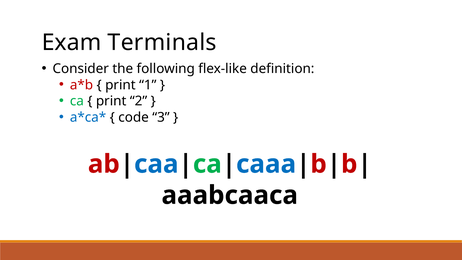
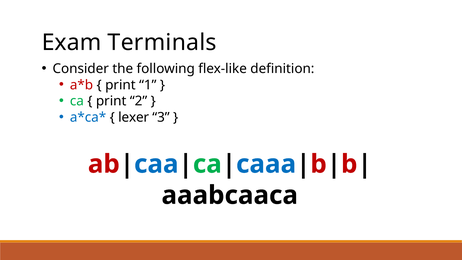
code: code -> lexer
